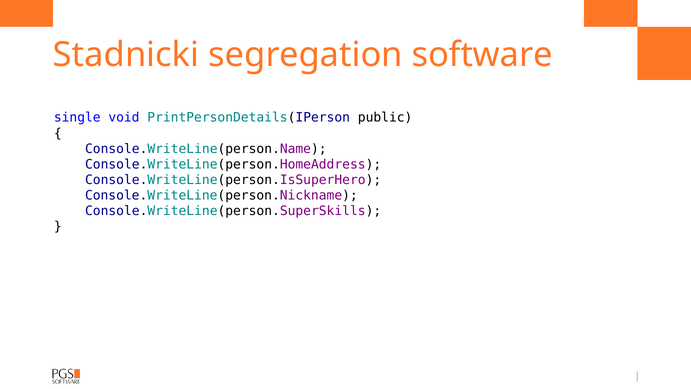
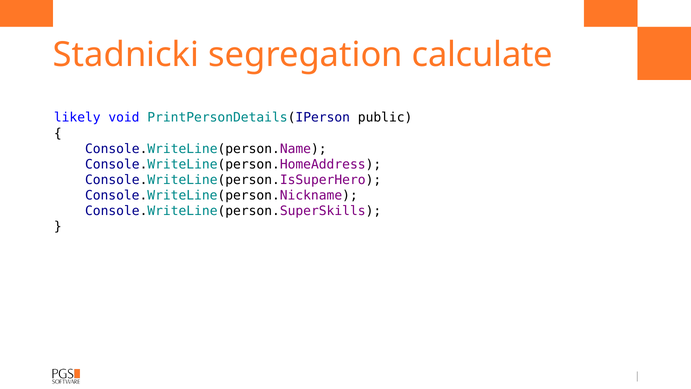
software: software -> calculate
single: single -> likely
